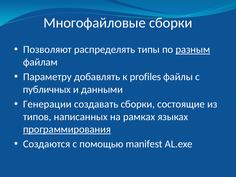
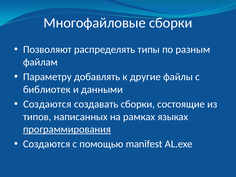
разным underline: present -> none
profiles: profiles -> другие
публичных: публичных -> библиотек
Генерации at (47, 104): Генерации -> Создаются
